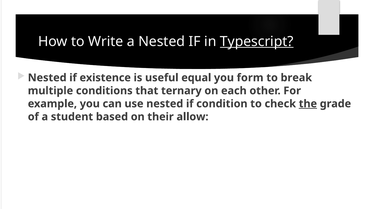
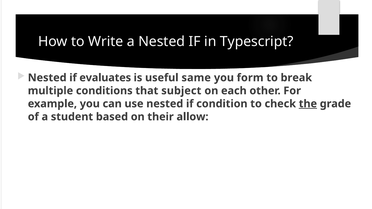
Typescript underline: present -> none
existence: existence -> evaluates
equal: equal -> same
ternary: ternary -> subject
